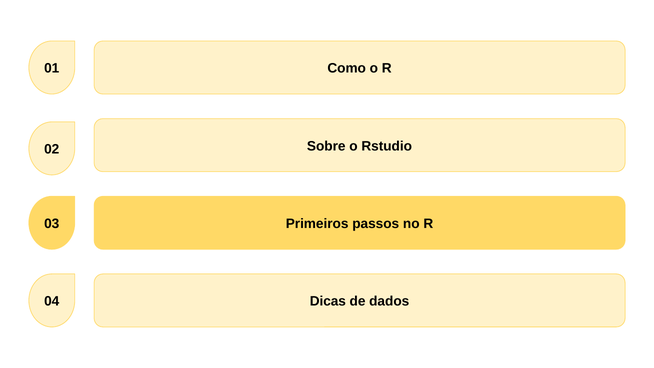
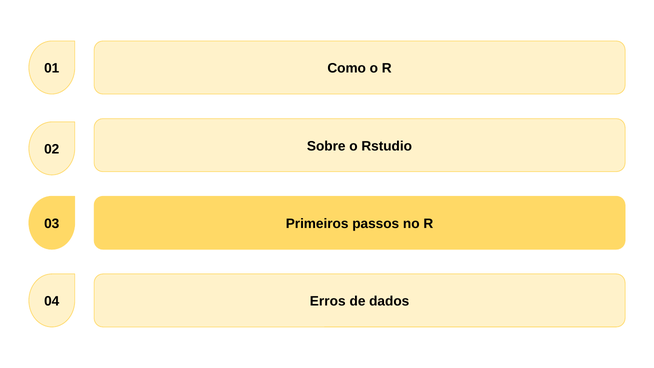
Dicas: Dicas -> Erros
